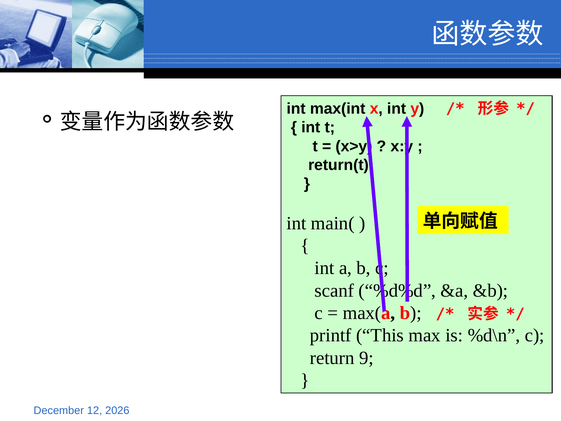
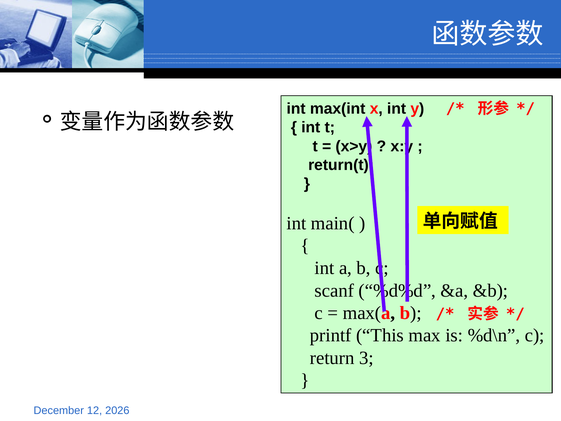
9: 9 -> 3
